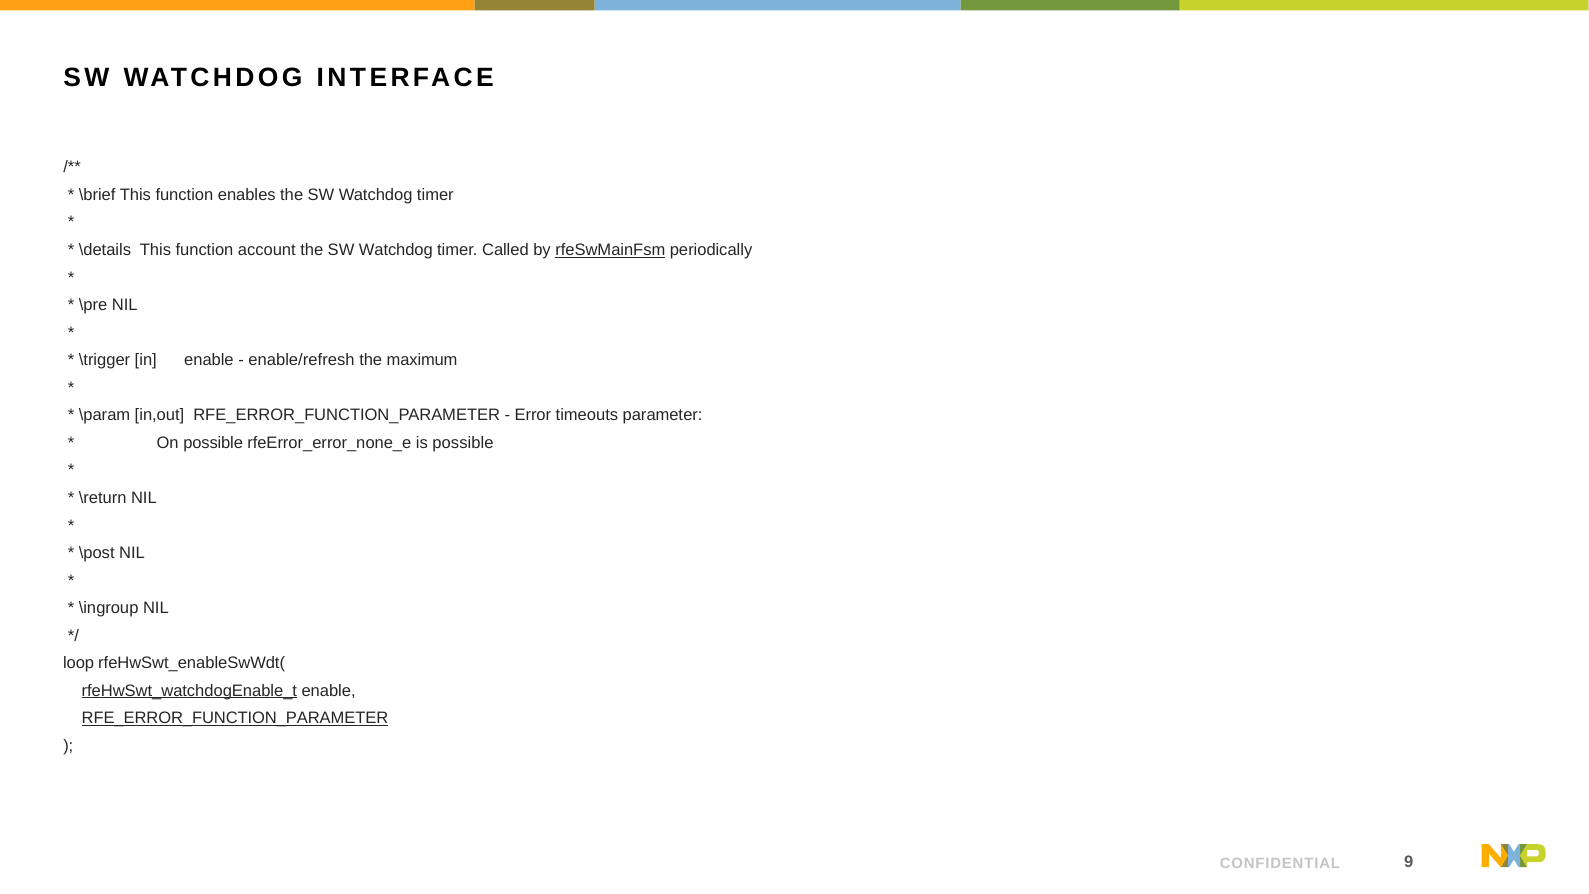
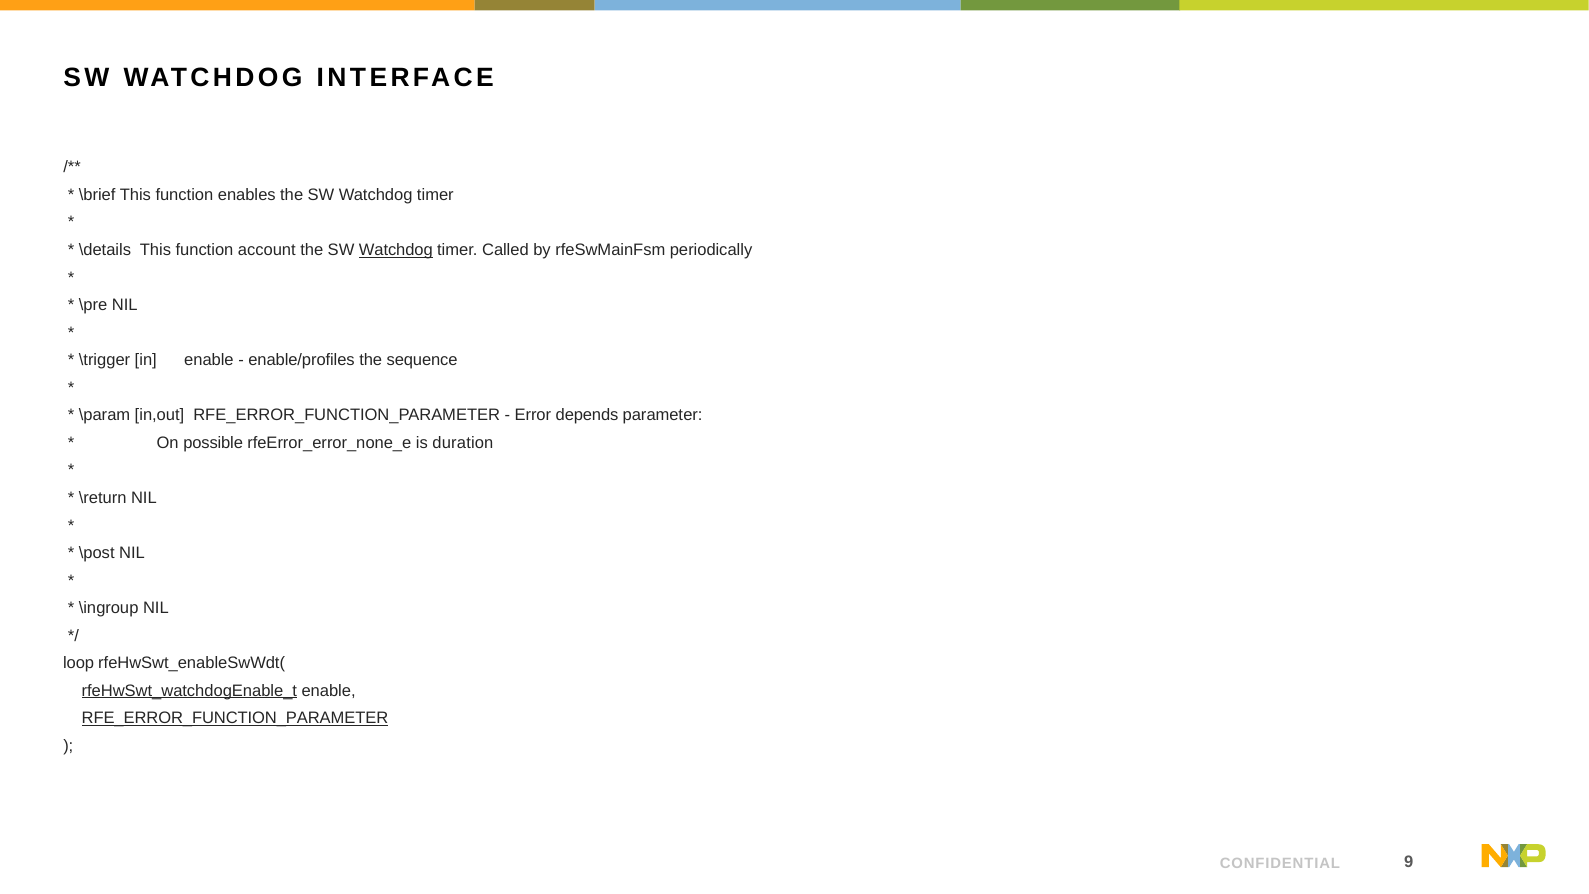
Watchdog at (396, 250) underline: none -> present
rfeSwMainFsm underline: present -> none
enable/refresh: enable/refresh -> enable/profiles
maximum: maximum -> sequence
timeouts: timeouts -> depends
is possible: possible -> duration
